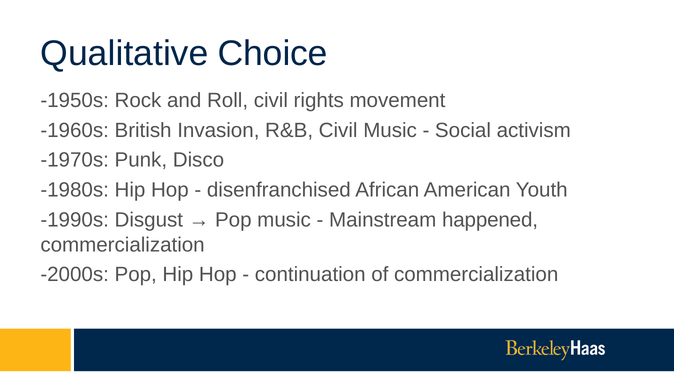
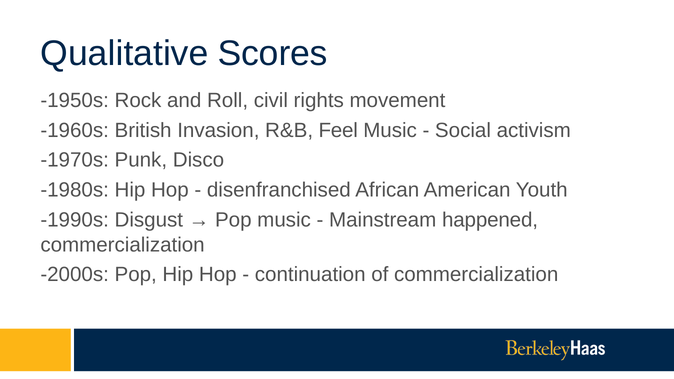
Choice: Choice -> Scores
R&B Civil: Civil -> Feel
